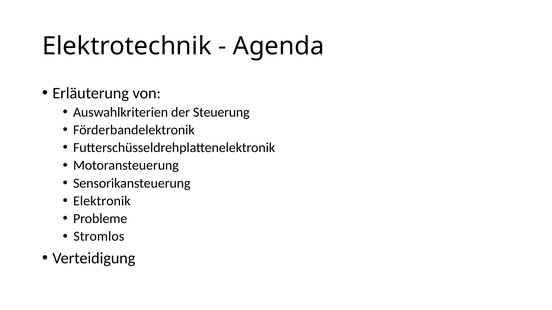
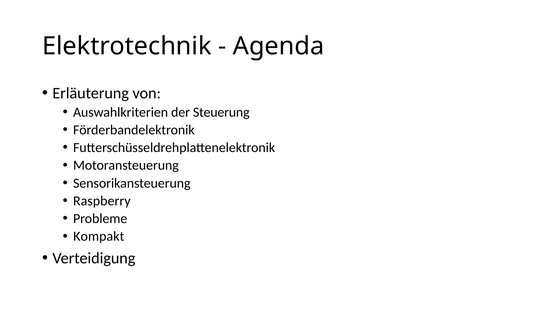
Elektronik: Elektronik -> Raspberry
Stromlos: Stromlos -> Kompakt
